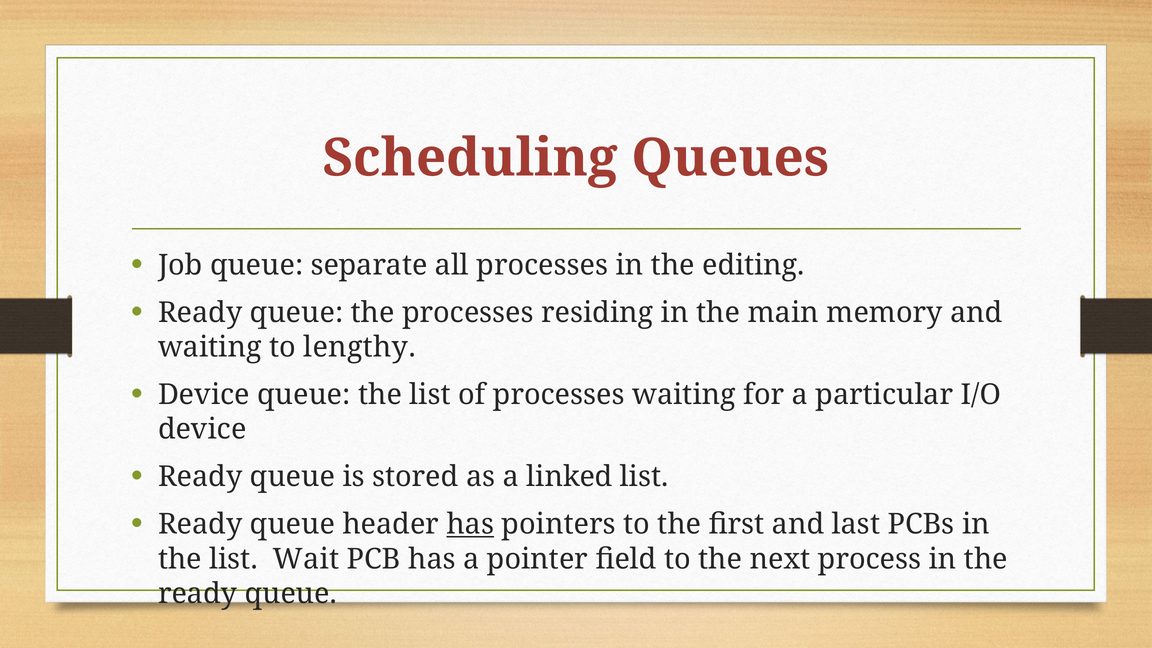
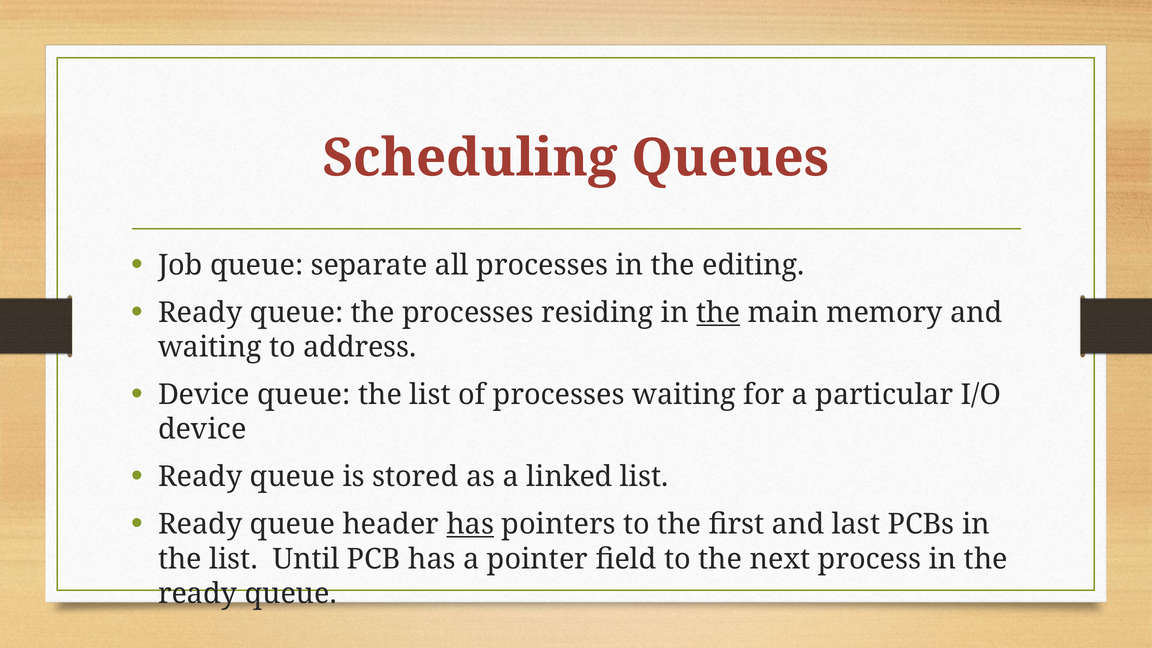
the at (718, 313) underline: none -> present
lengthy: lengthy -> address
Wait: Wait -> Until
